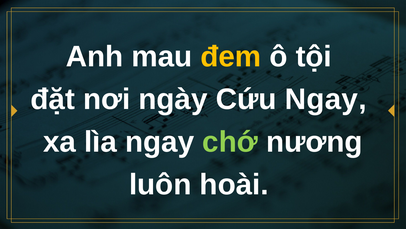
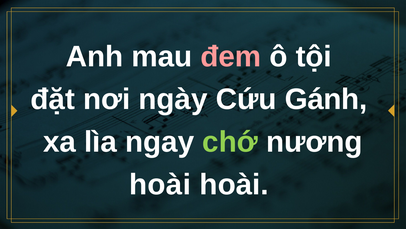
đem colour: yellow -> pink
Cứu Ngay: Ngay -> Gánh
luôn at (160, 184): luôn -> hoài
